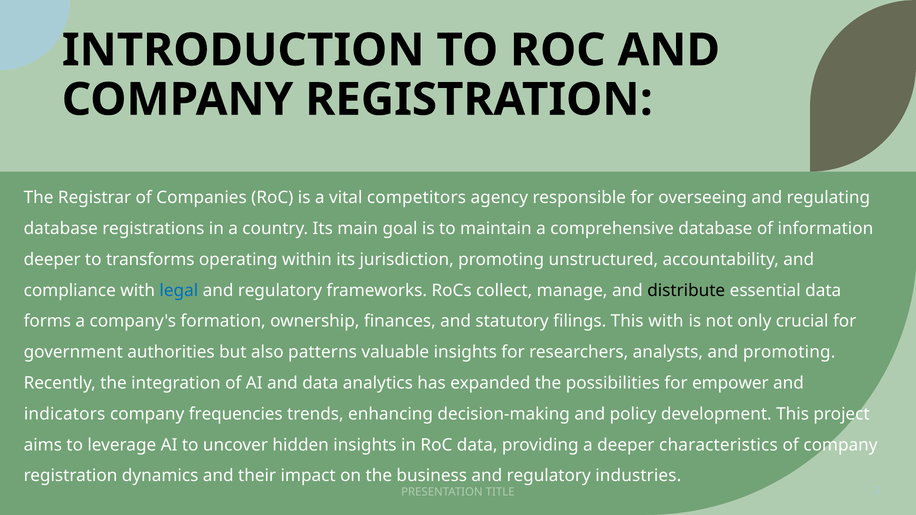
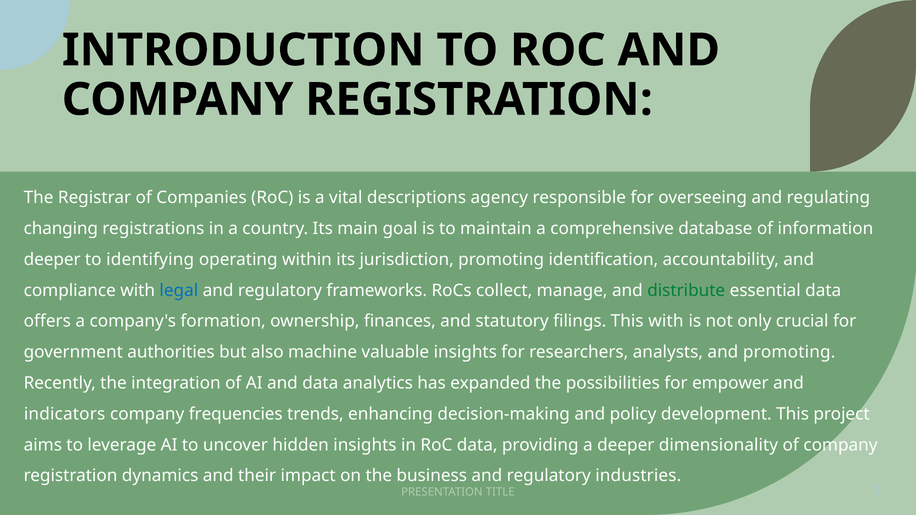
competitors: competitors -> descriptions
database at (61, 229): database -> changing
transforms: transforms -> identifying
unstructured: unstructured -> identification
distribute colour: black -> green
forms: forms -> offers
patterns: patterns -> machine
characteristics: characteristics -> dimensionality
